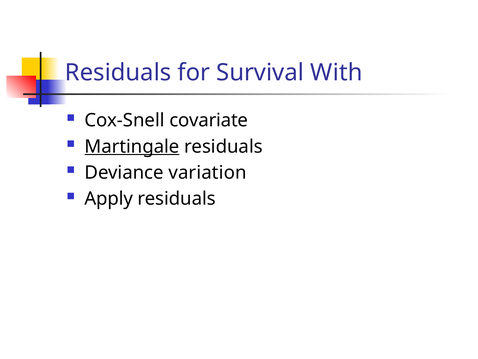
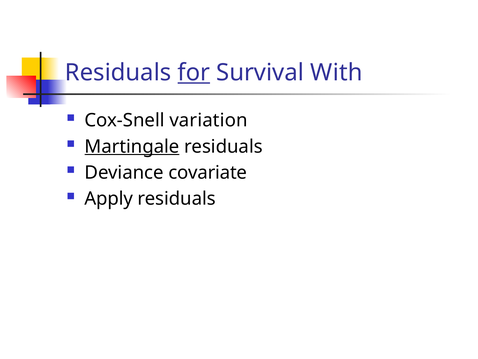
for underline: none -> present
covariate: covariate -> variation
variation: variation -> covariate
